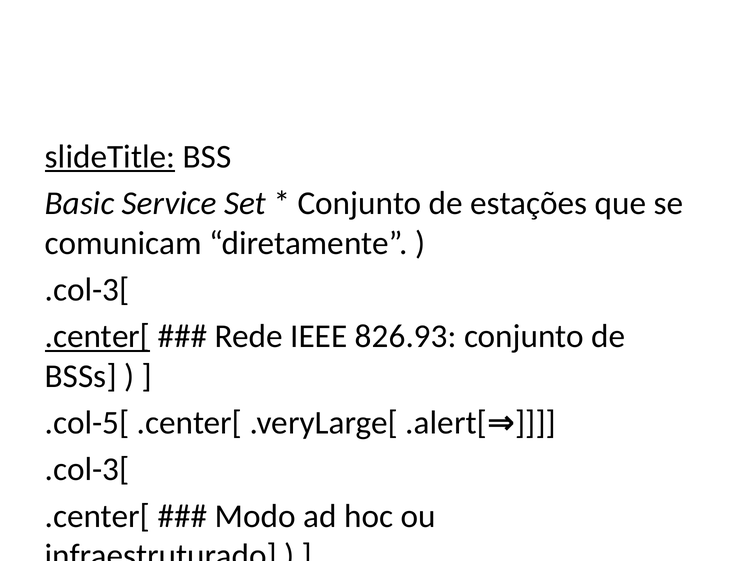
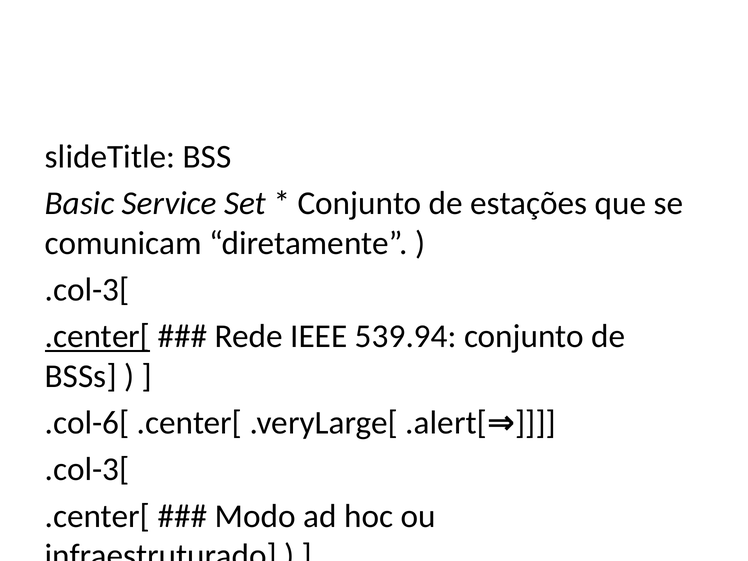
slideTitle underline: present -> none
826.93: 826.93 -> 539.94
.col-5[: .col-5[ -> .col-6[
